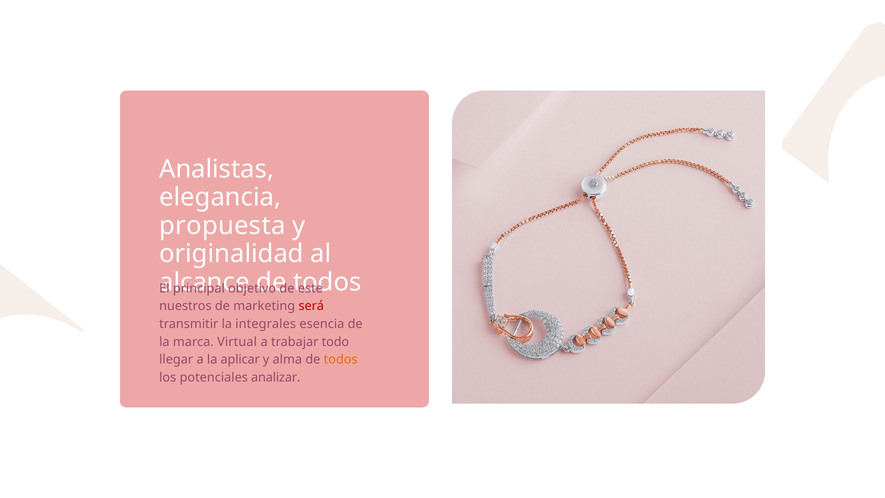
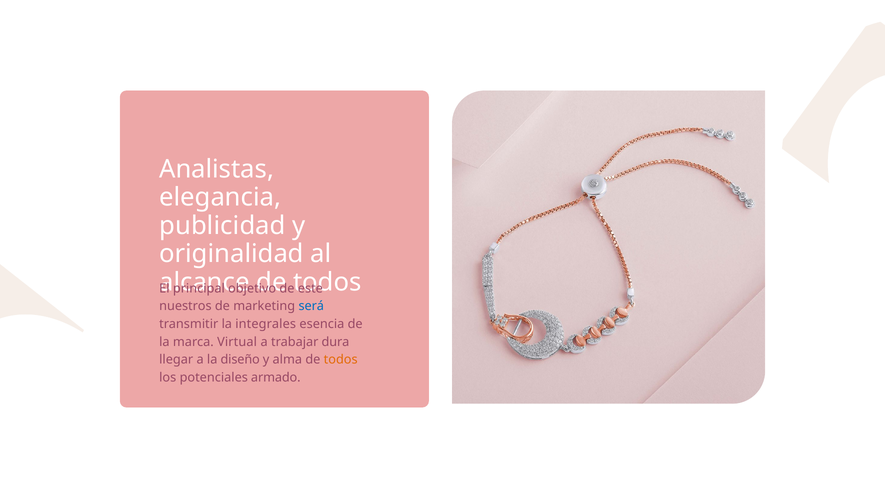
propuesta: propuesta -> publicidad
será colour: red -> blue
todo: todo -> dura
aplicar: aplicar -> diseño
analizar: analizar -> armado
